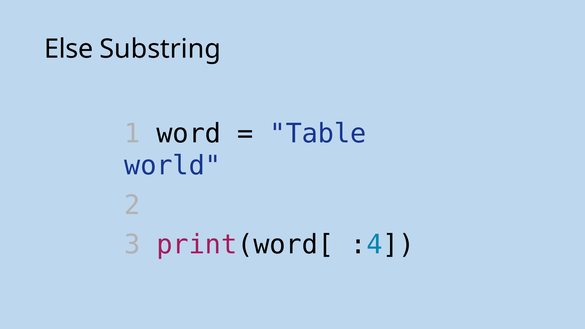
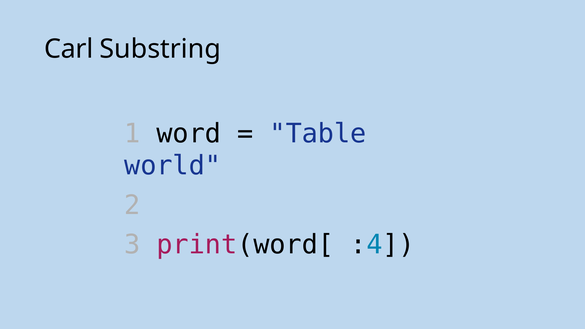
Else: Else -> Carl
